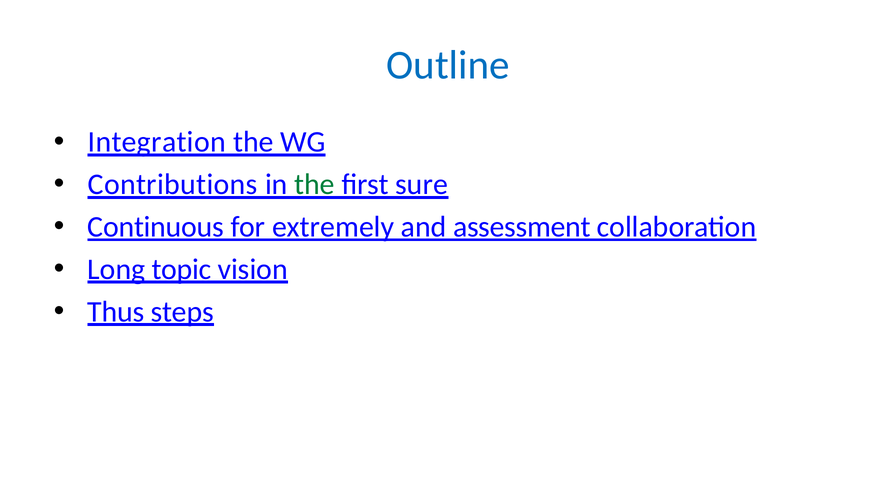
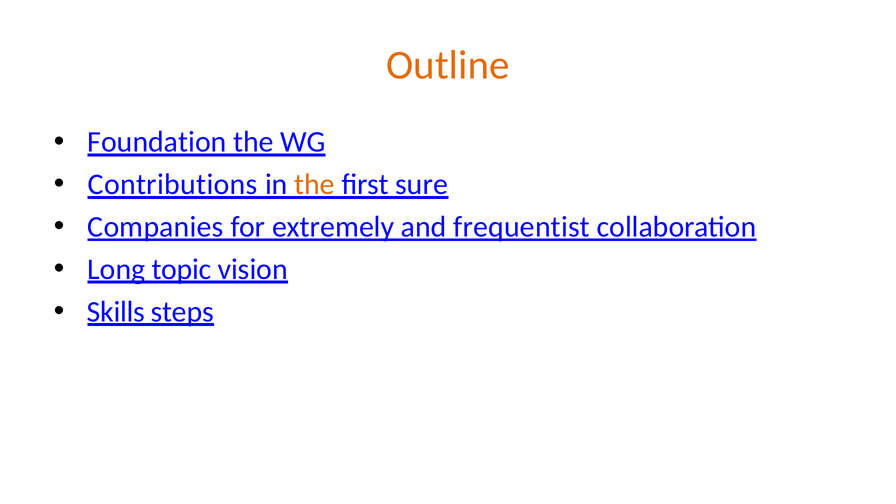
Outline colour: blue -> orange
Integration: Integration -> Foundation
the at (315, 185) colour: green -> orange
Continuous: Continuous -> Companies
assessment: assessment -> frequentist
Thus: Thus -> Skills
